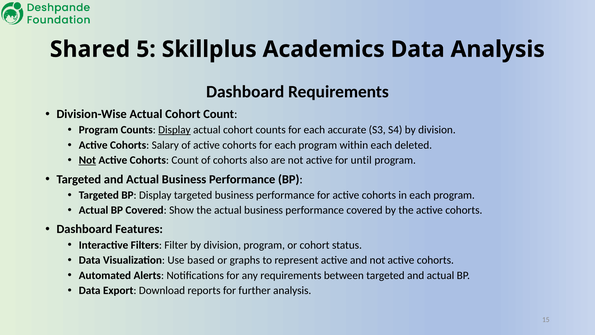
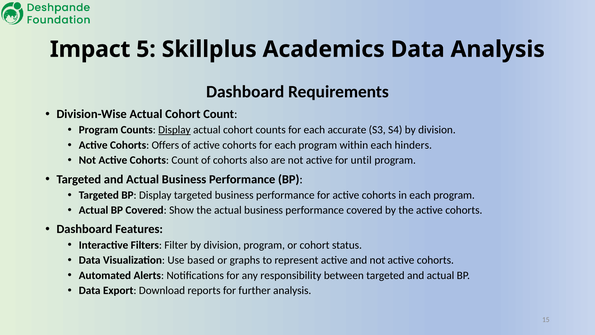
Shared: Shared -> Impact
Salary: Salary -> Offers
deleted: deleted -> hinders
Not at (87, 160) underline: present -> none
any requirements: requirements -> responsibility
